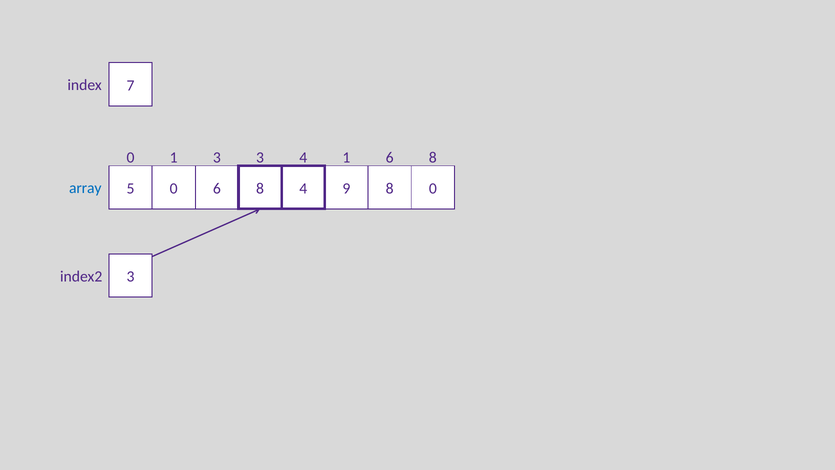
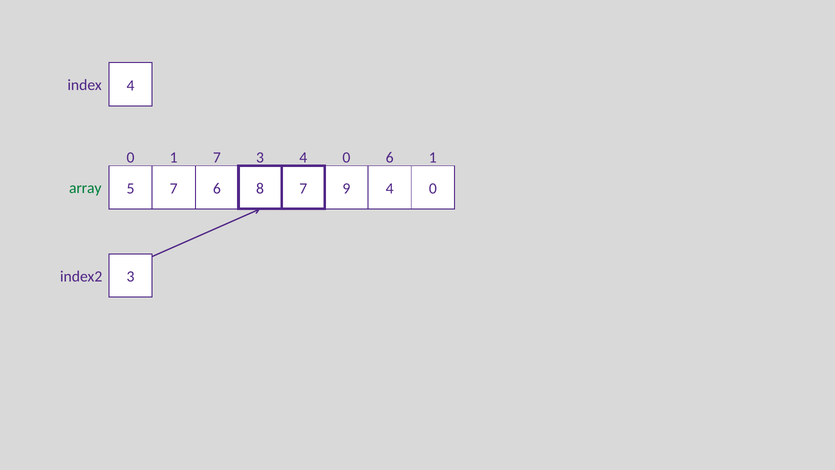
index 7: 7 -> 4
1 3: 3 -> 7
1 at (346, 158): 1 -> 0
8 at (433, 158): 8 -> 1
array colour: blue -> green
5 0: 0 -> 7
8 4: 4 -> 7
9 8: 8 -> 4
